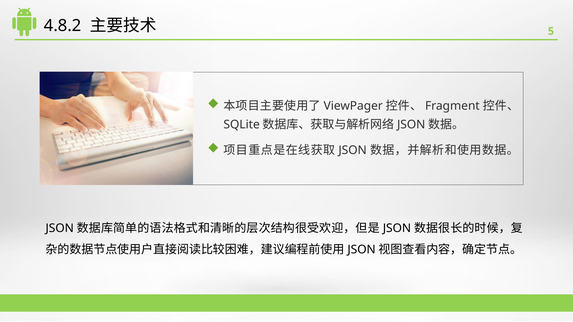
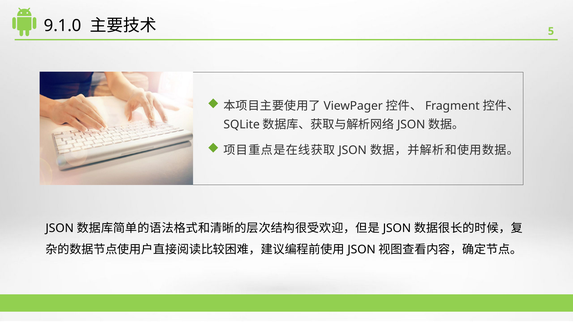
4.8.2: 4.8.2 -> 9.1.0
